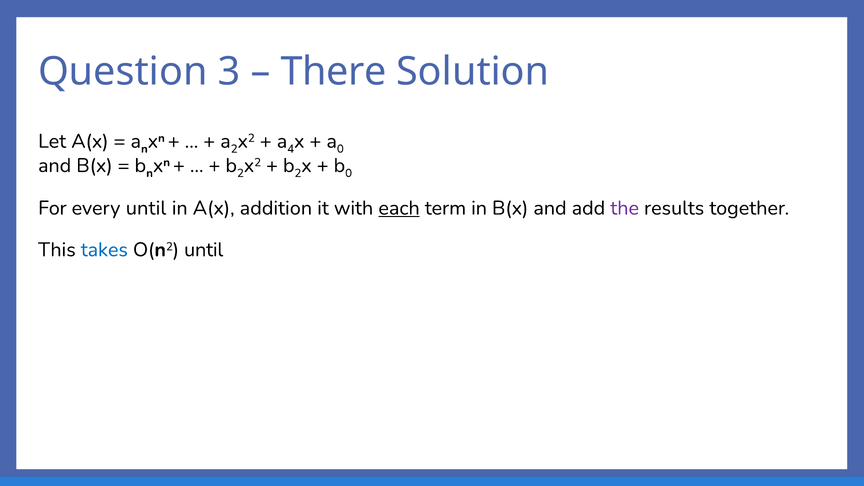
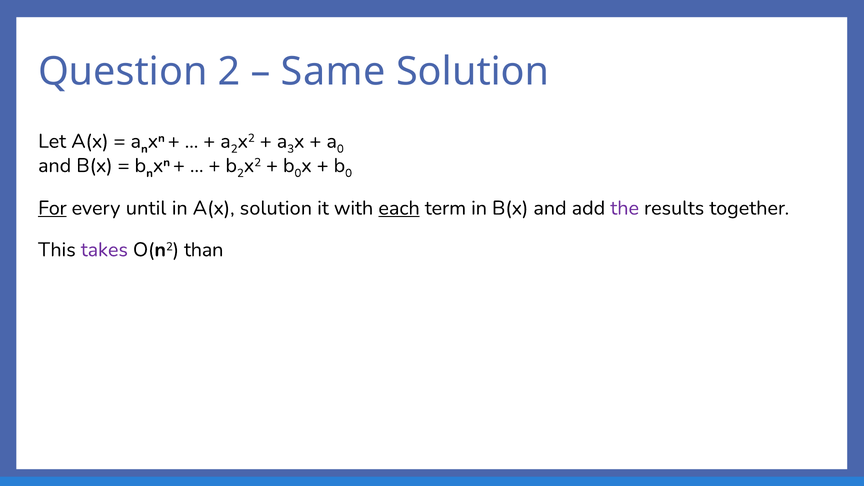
Question 3: 3 -> 2
There: There -> Same
4: 4 -> 3
2 at (298, 173): 2 -> 0
For underline: none -> present
A(x addition: addition -> solution
takes colour: blue -> purple
O(n2 until: until -> than
